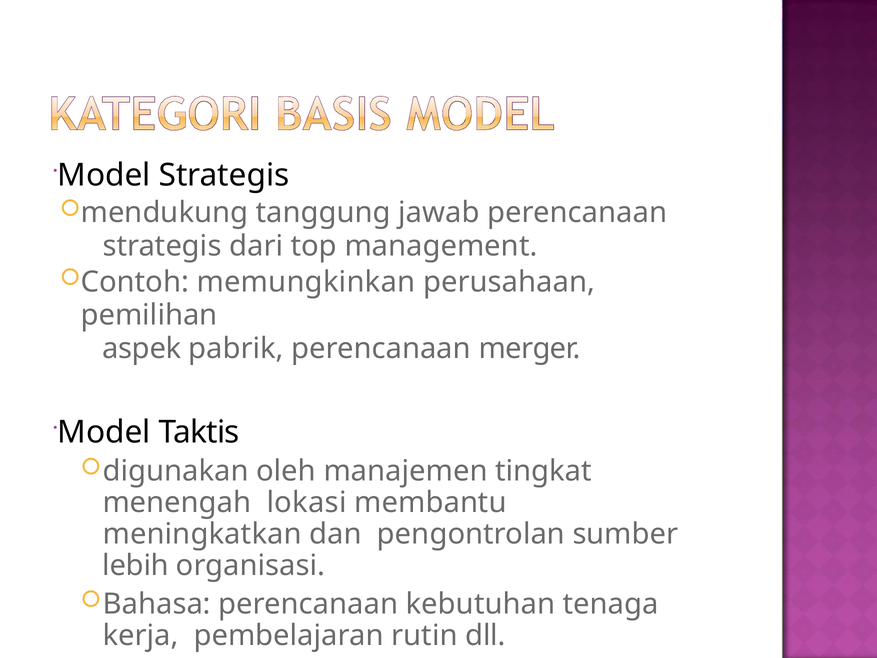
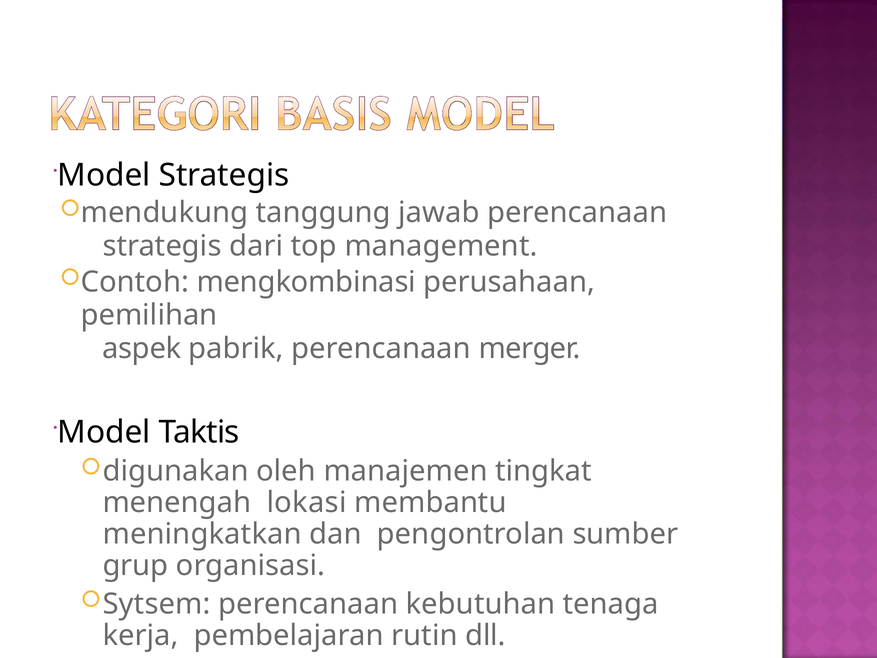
memungkinkan: memungkinkan -> mengkombinasi
lebih: lebih -> grup
Bahasa: Bahasa -> Sytsem
